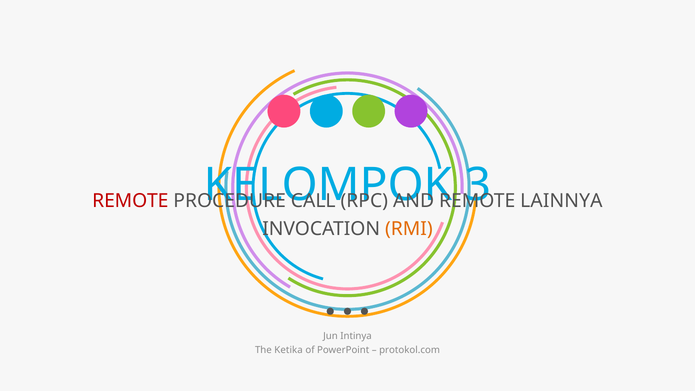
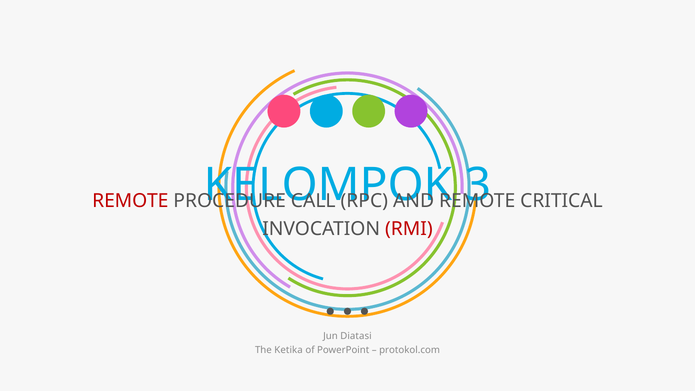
LAINNYA: LAINNYA -> CRITICAL
RMI colour: orange -> red
Intinya: Intinya -> Diatasi
